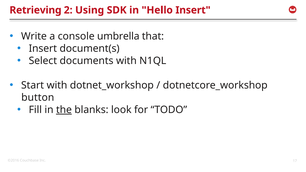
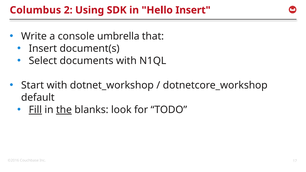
Retrieving: Retrieving -> Columbus
button: button -> default
Fill underline: none -> present
